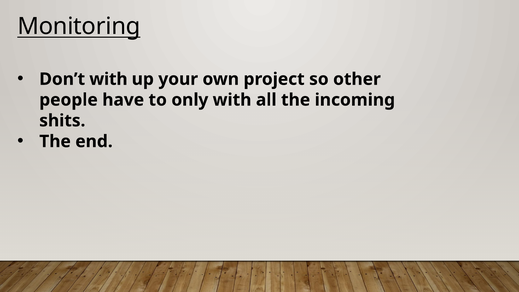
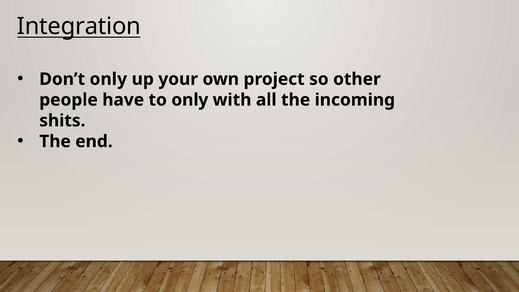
Monitoring: Monitoring -> Integration
Don’t with: with -> only
